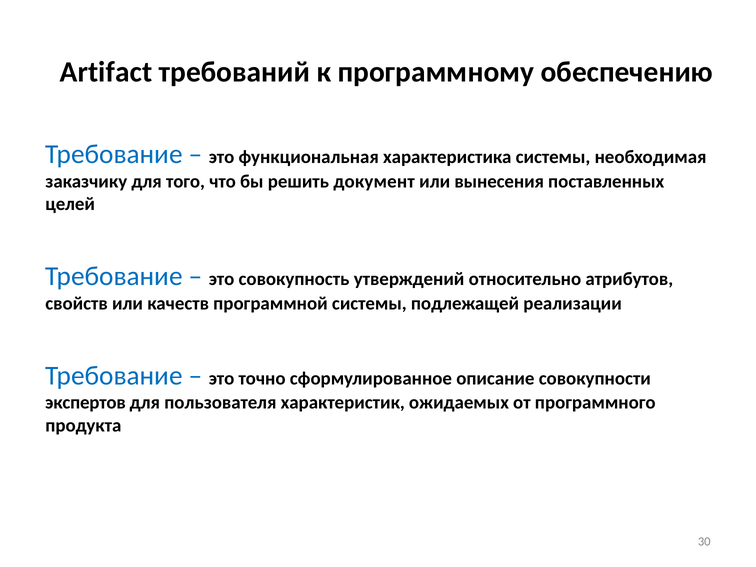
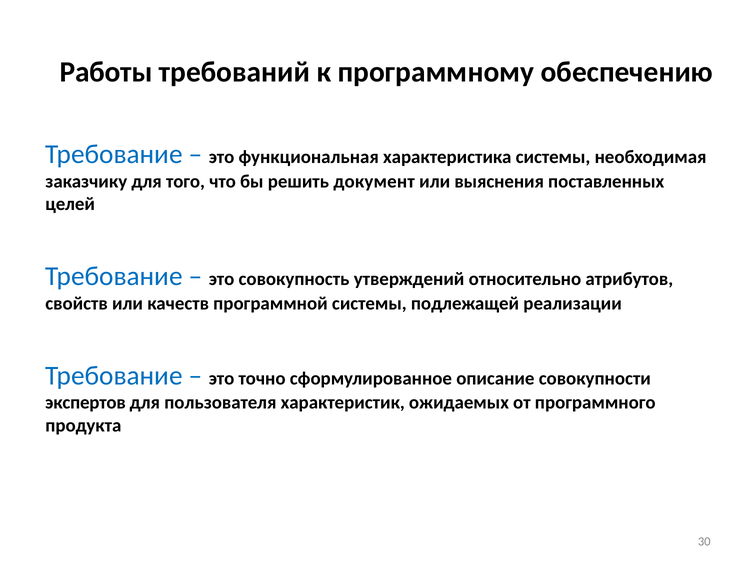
Artifact: Artifact -> Работы
вынесения: вынесения -> выяснения
